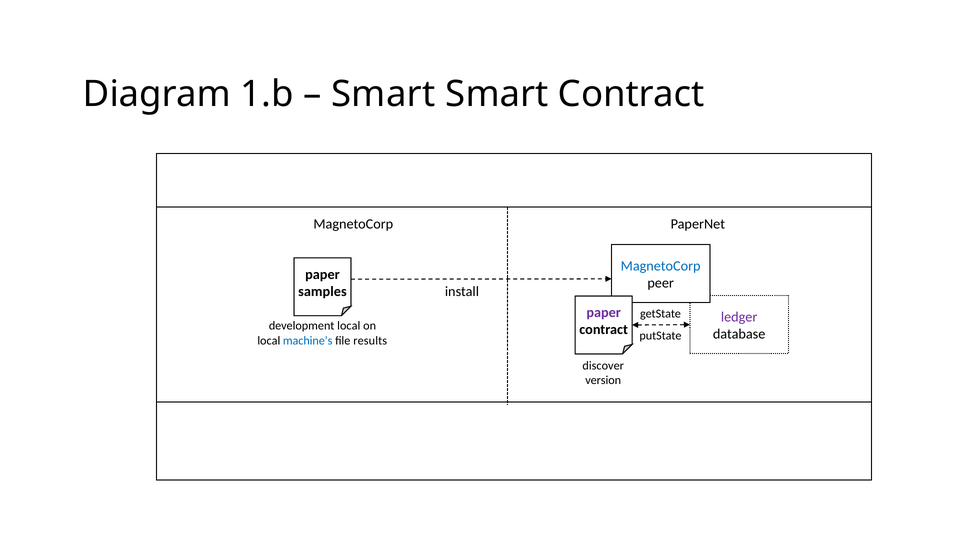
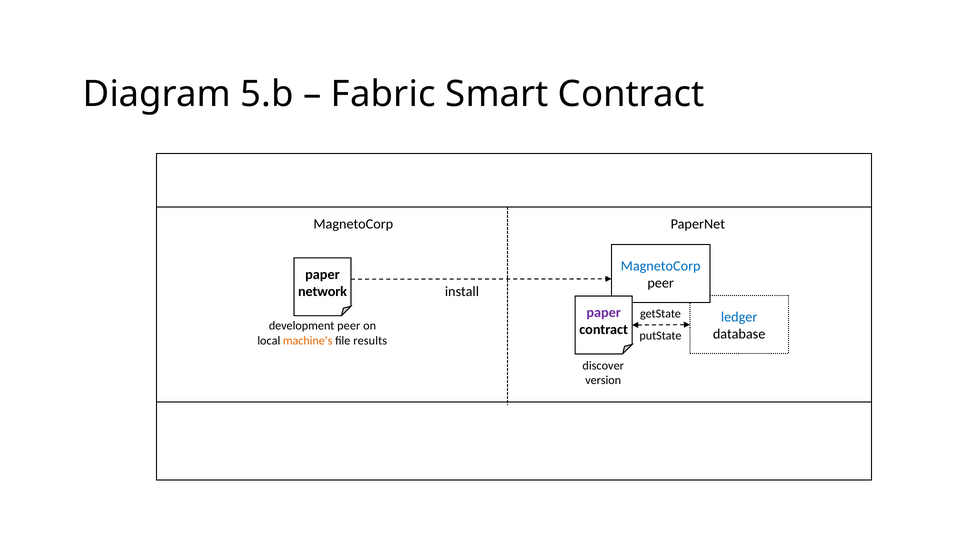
1.b: 1.b -> 5.b
Smart at (383, 94): Smart -> Fabric
samples: samples -> network
ledger colour: purple -> blue
development local: local -> peer
machine’s colour: blue -> orange
